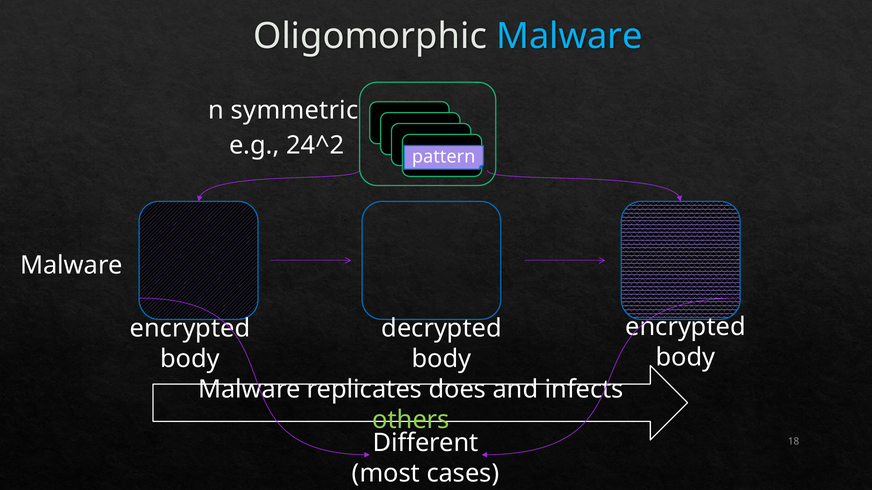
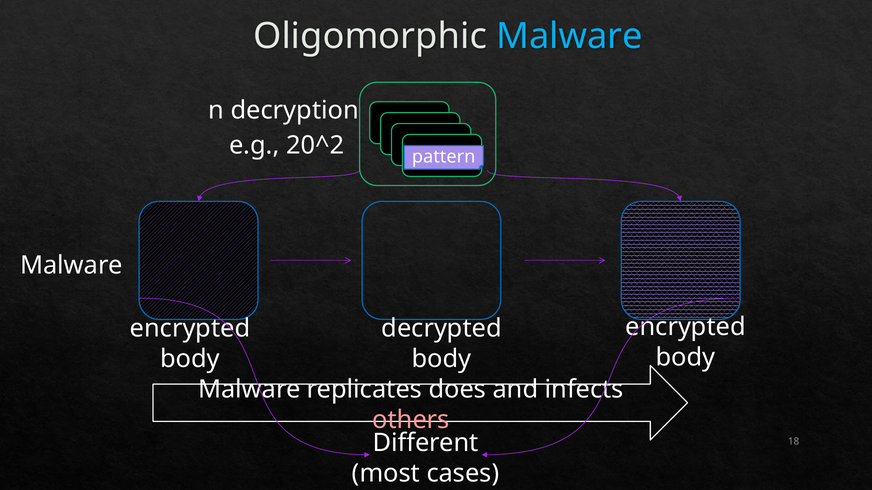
symmetric: symmetric -> decryption
24^2: 24^2 -> 20^2
others colour: light green -> pink
